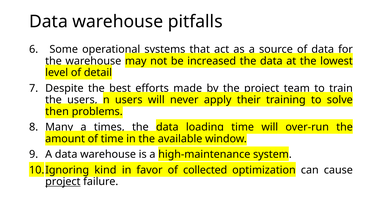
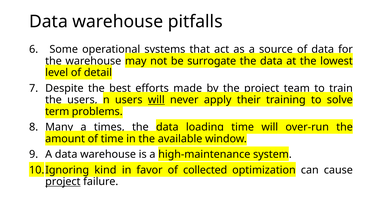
increased: increased -> surrogate
will at (156, 100) underline: none -> present
then: then -> term
